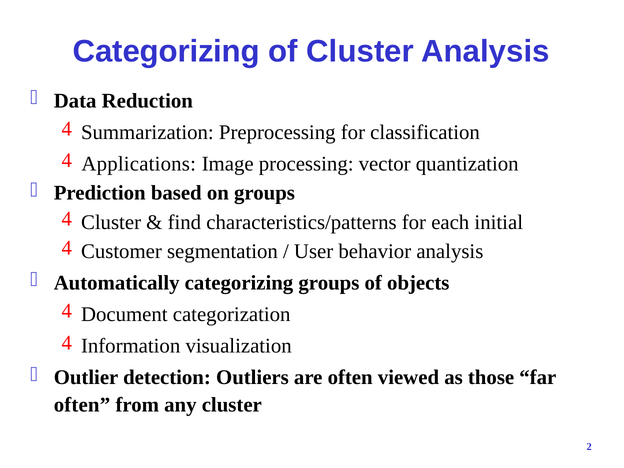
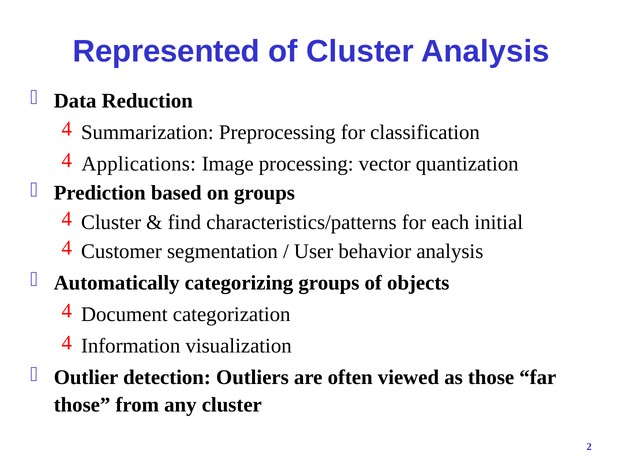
Categorizing at (166, 51): Categorizing -> Represented
often at (82, 405): often -> those
